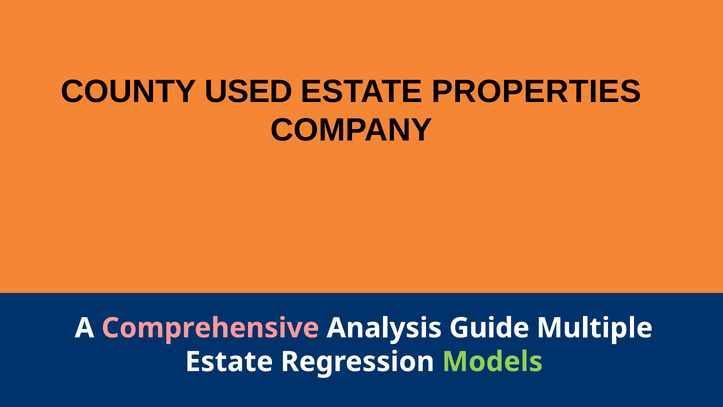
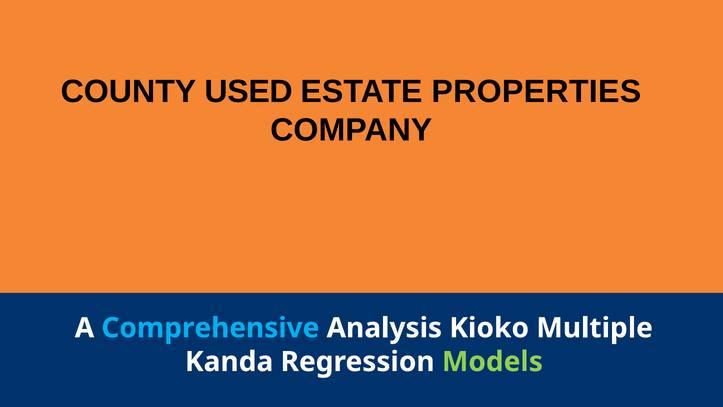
Comprehensive colour: pink -> light blue
Guide: Guide -> Kioko
Estate at (229, 362): Estate -> Kanda
